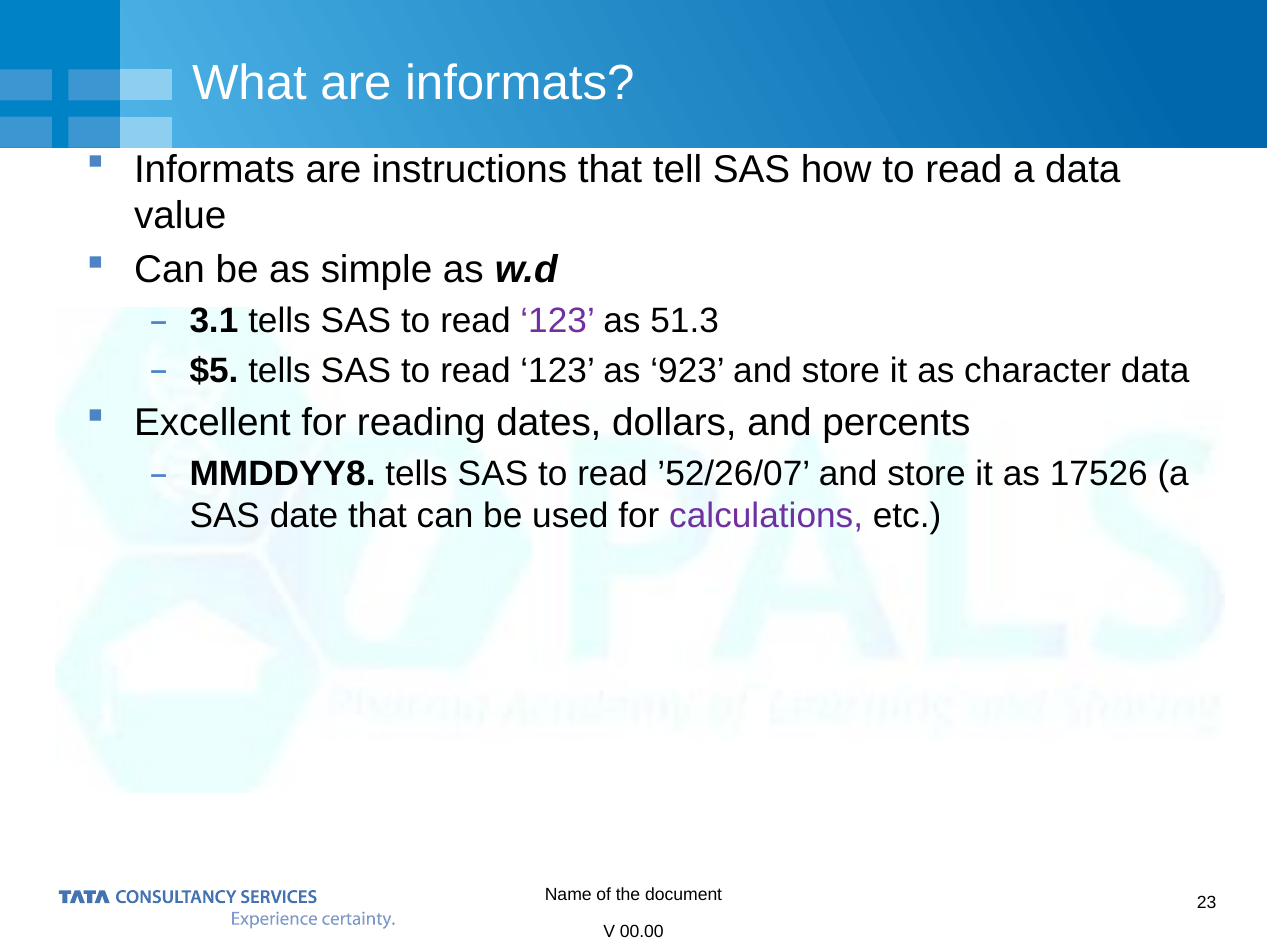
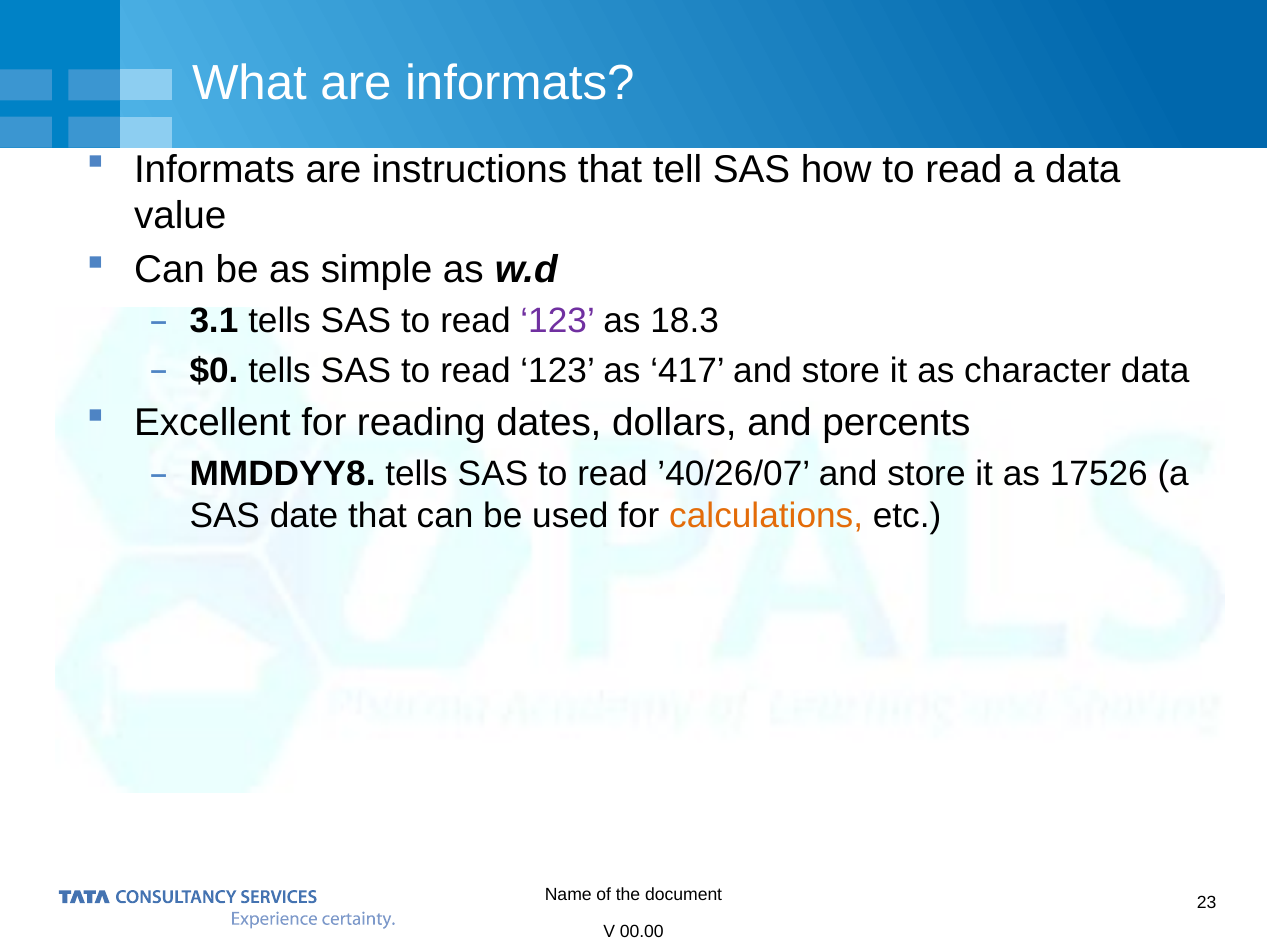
51.3: 51.3 -> 18.3
$5: $5 -> $0
923: 923 -> 417
’52/26/07: ’52/26/07 -> ’40/26/07
calculations colour: purple -> orange
